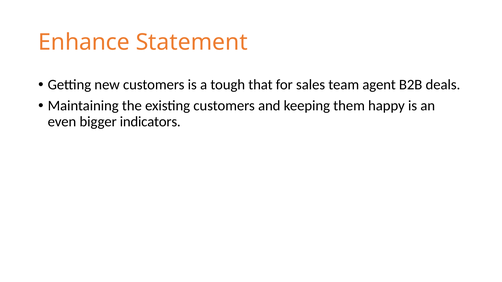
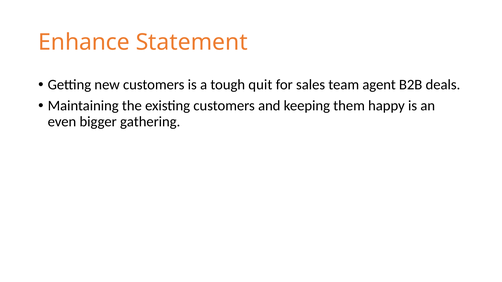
that: that -> quit
indicators: indicators -> gathering
